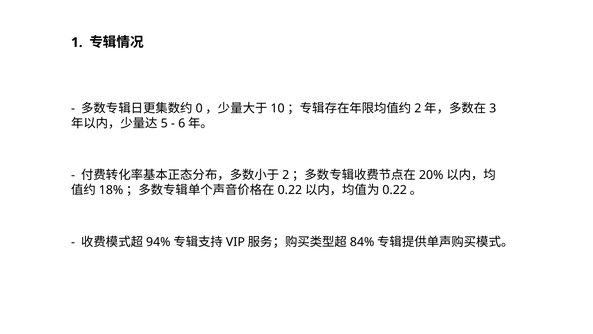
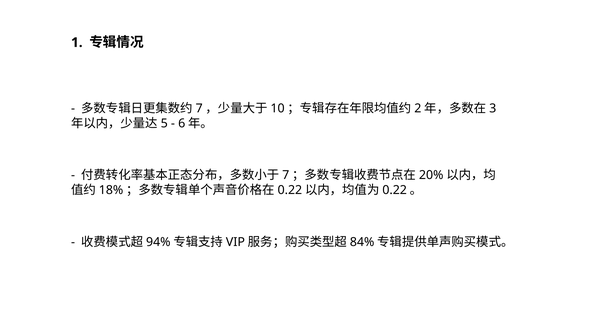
0 at (199, 108): 0 -> 7
2 at (286, 175): 2 -> 7
